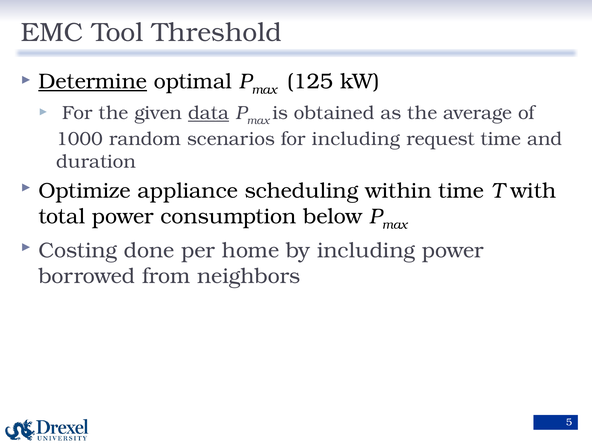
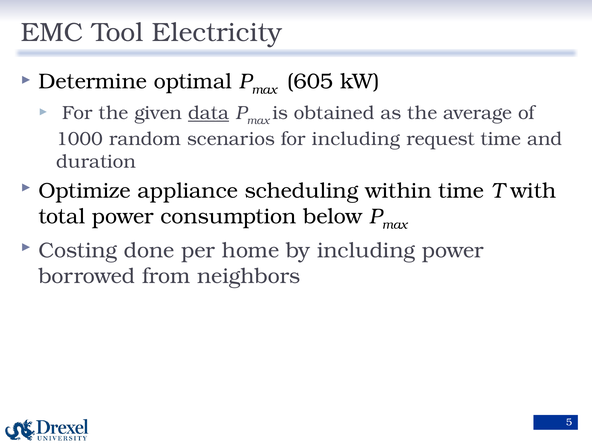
Threshold: Threshold -> Electricity
Determine underline: present -> none
125: 125 -> 605
